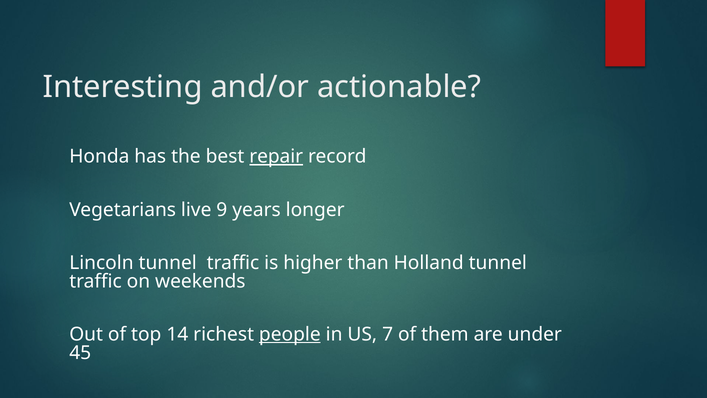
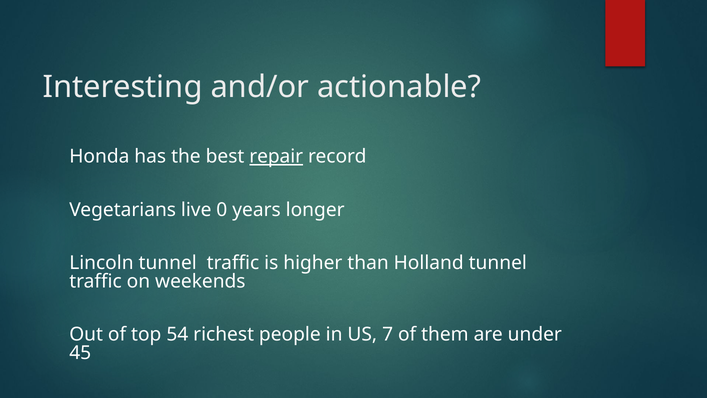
9: 9 -> 0
14: 14 -> 54
people underline: present -> none
